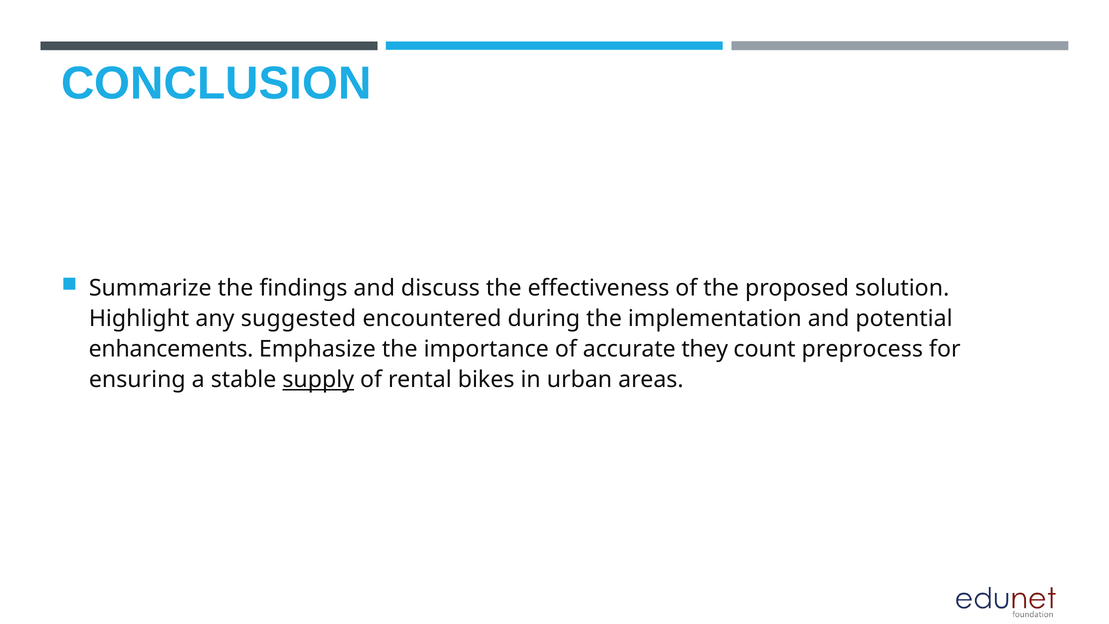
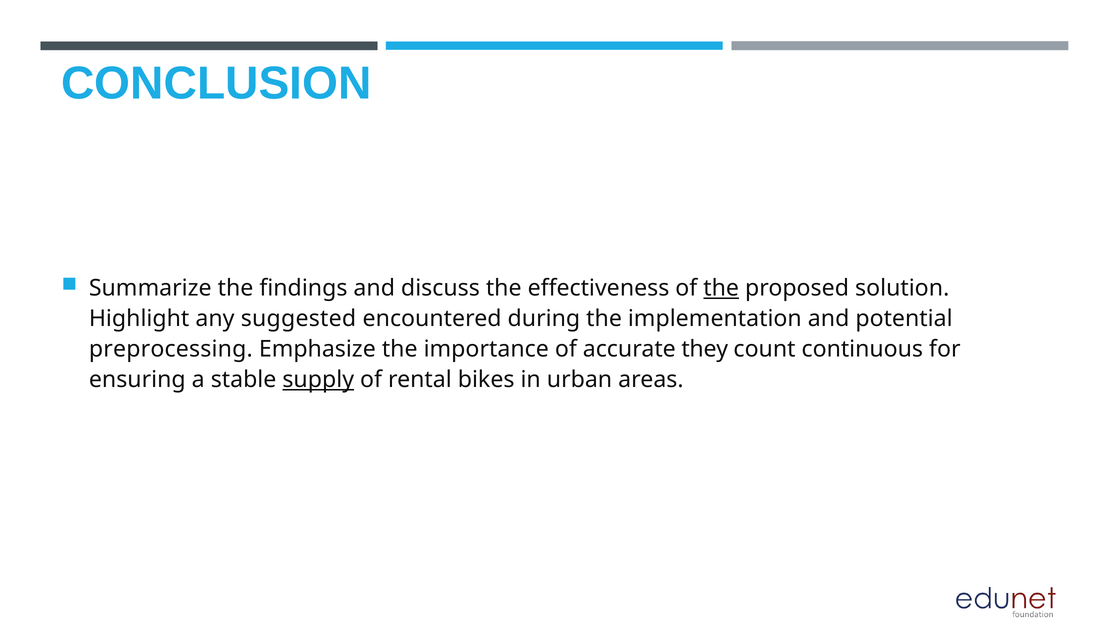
the at (721, 288) underline: none -> present
enhancements: enhancements -> preprocessing
preprocess: preprocess -> continuous
